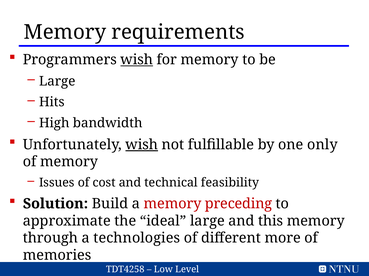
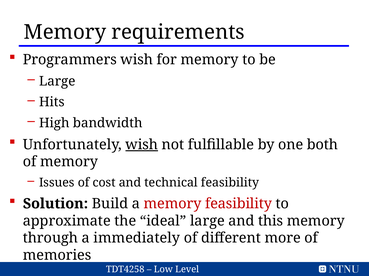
wish at (137, 60) underline: present -> none
only: only -> both
memory preceding: preceding -> feasibility
technologies: technologies -> immediately
